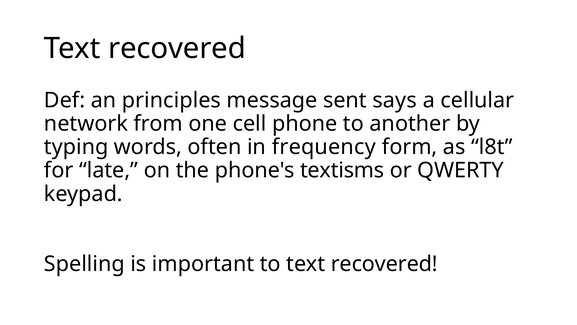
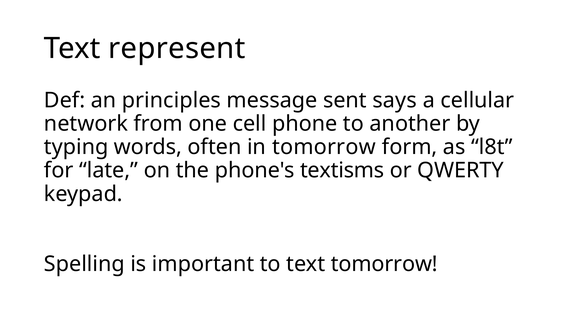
recovered at (177, 48): recovered -> represent
in frequency: frequency -> tomorrow
to text recovered: recovered -> tomorrow
